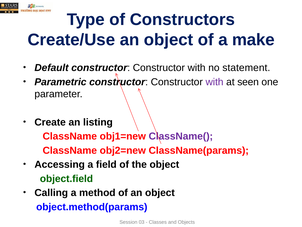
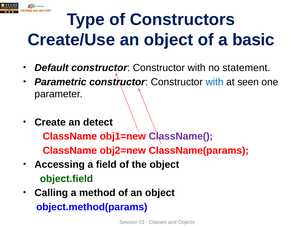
make: make -> basic
with at (215, 82) colour: purple -> blue
listing: listing -> detect
